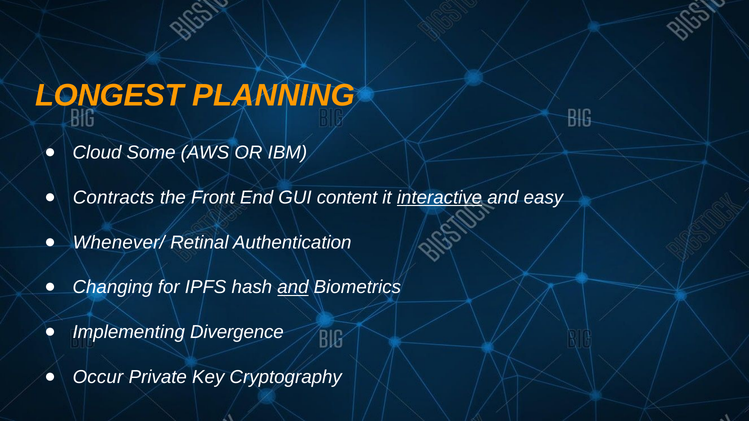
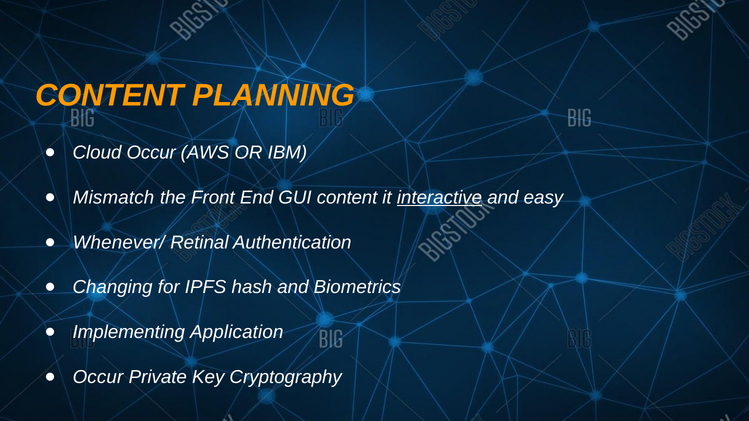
LONGEST at (109, 96): LONGEST -> CONTENT
Cloud Some: Some -> Occur
Contracts: Contracts -> Mismatch
and at (293, 288) underline: present -> none
Divergence: Divergence -> Application
